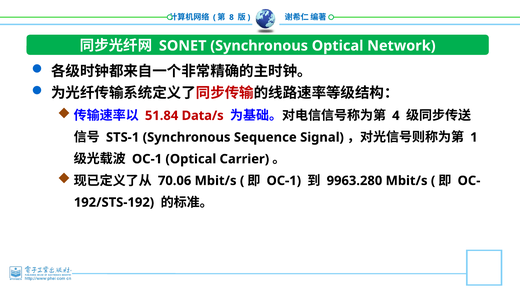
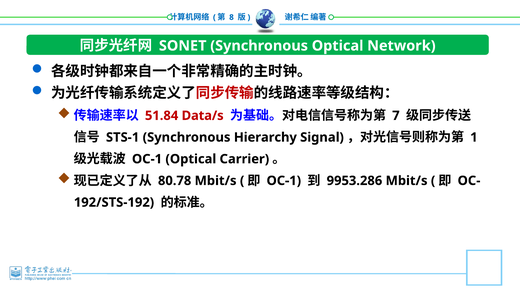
4: 4 -> 7
Sequence: Sequence -> Hierarchy
70.06: 70.06 -> 80.78
9963.280: 9963.280 -> 9953.286
